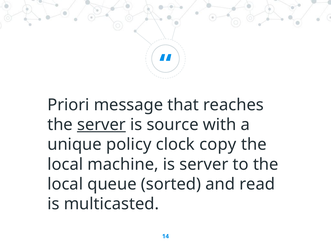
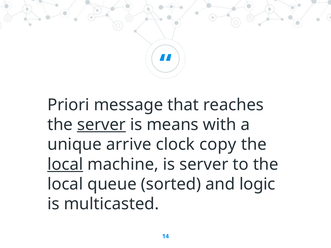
source: source -> means
policy: policy -> arrive
local at (65, 165) underline: none -> present
read: read -> logic
